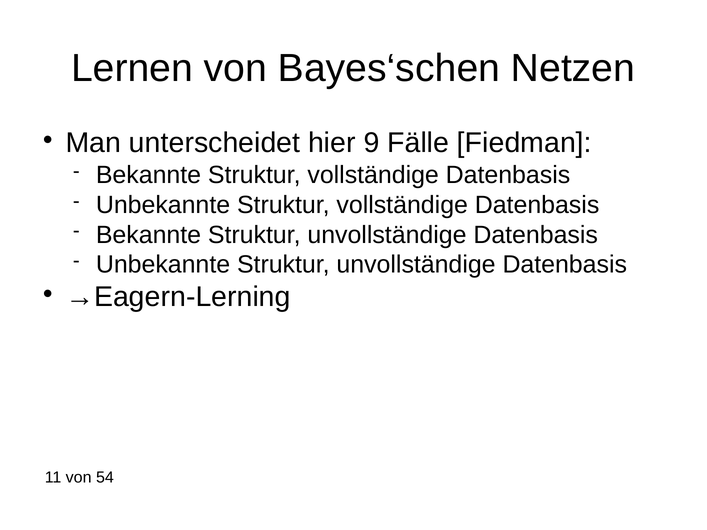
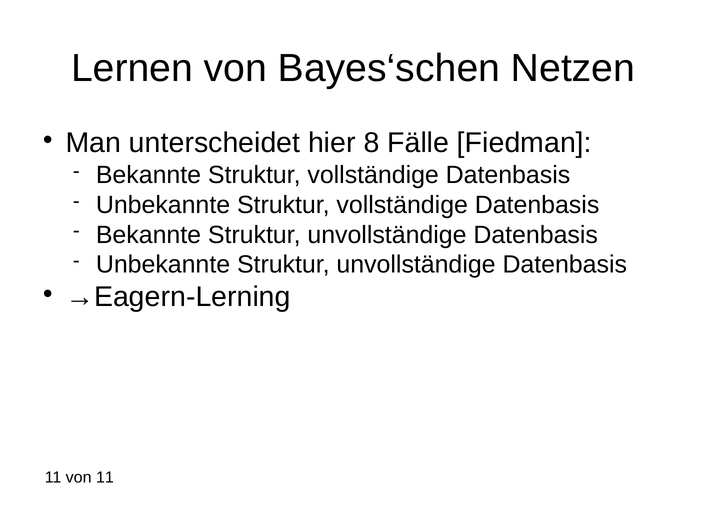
9: 9 -> 8
von 54: 54 -> 11
